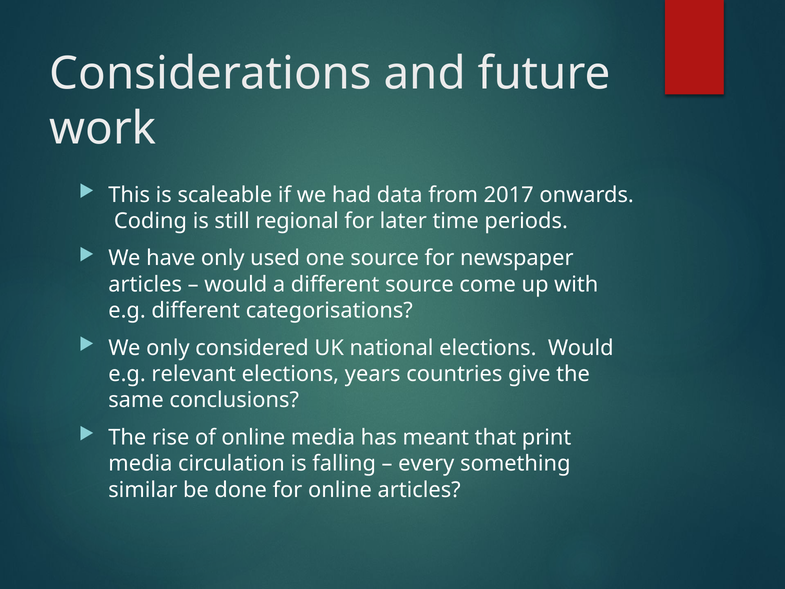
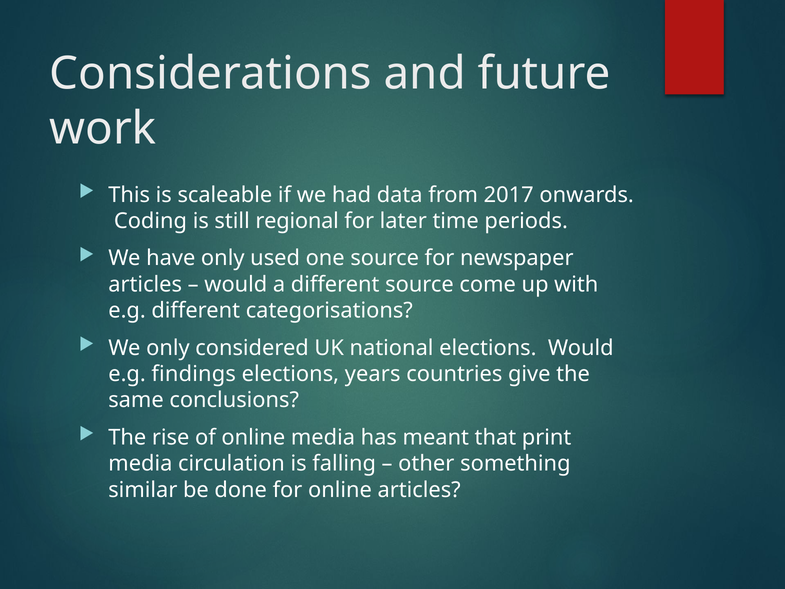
relevant: relevant -> findings
every: every -> other
